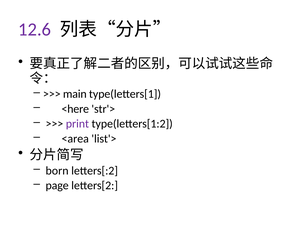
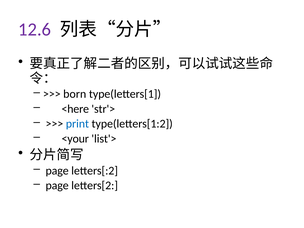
main: main -> born
print colour: purple -> blue
<area: <area -> <your
born at (57, 171): born -> page
